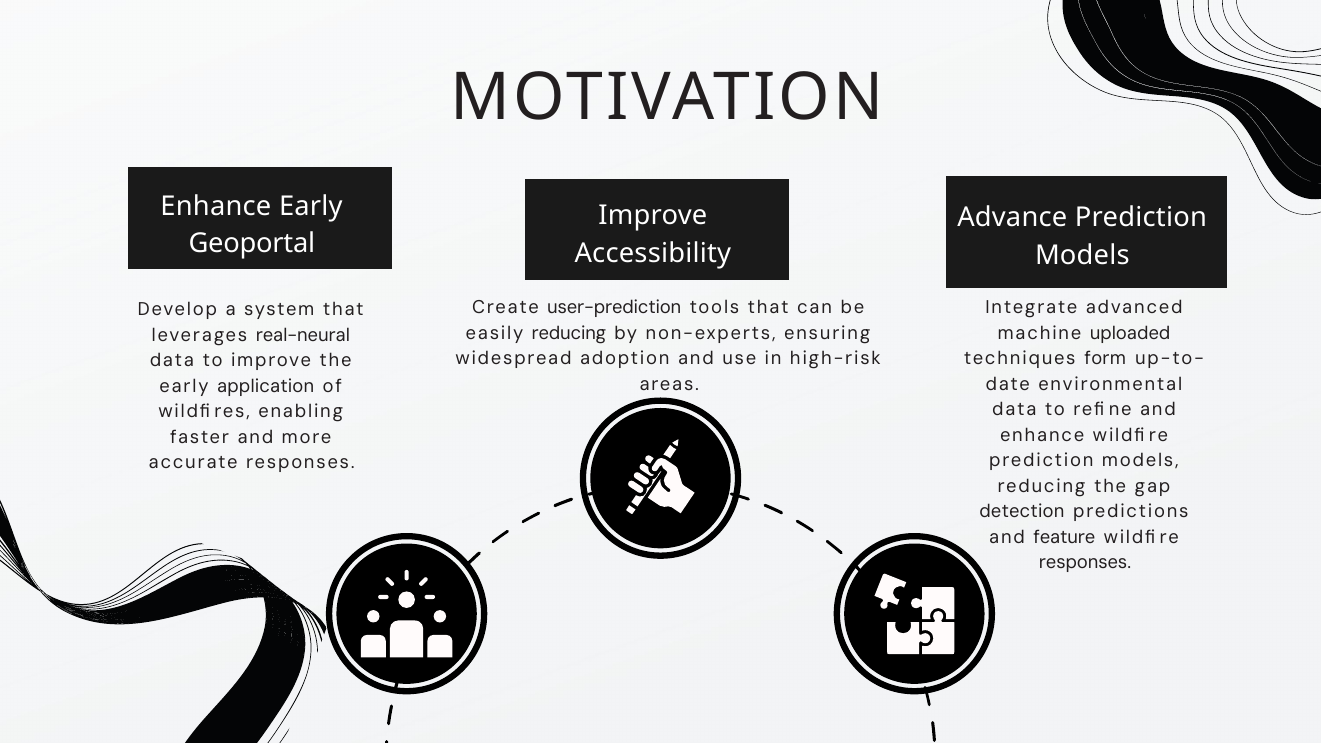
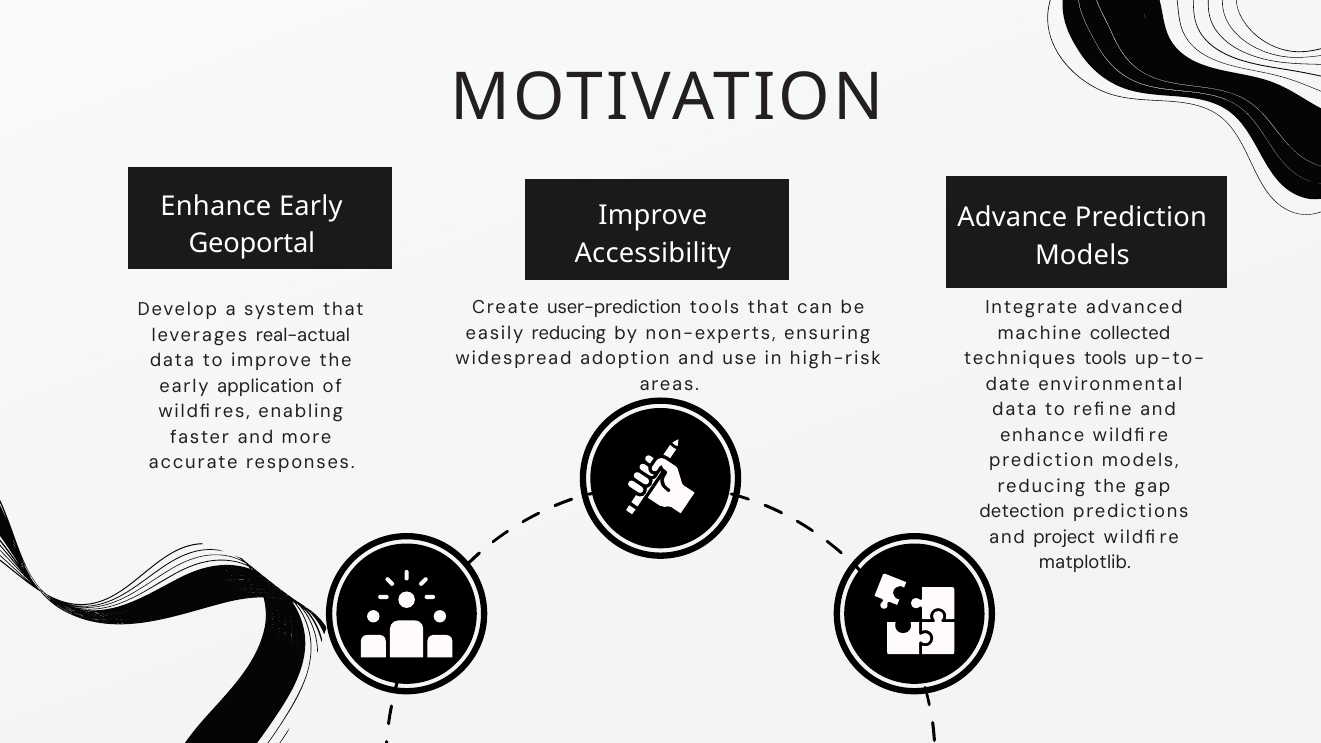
uploaded: uploaded -> collected
real-neural: real-neural -> real-actual
techniques form: form -> tools
feature: feature -> project
responses at (1085, 562): responses -> matplotlib
